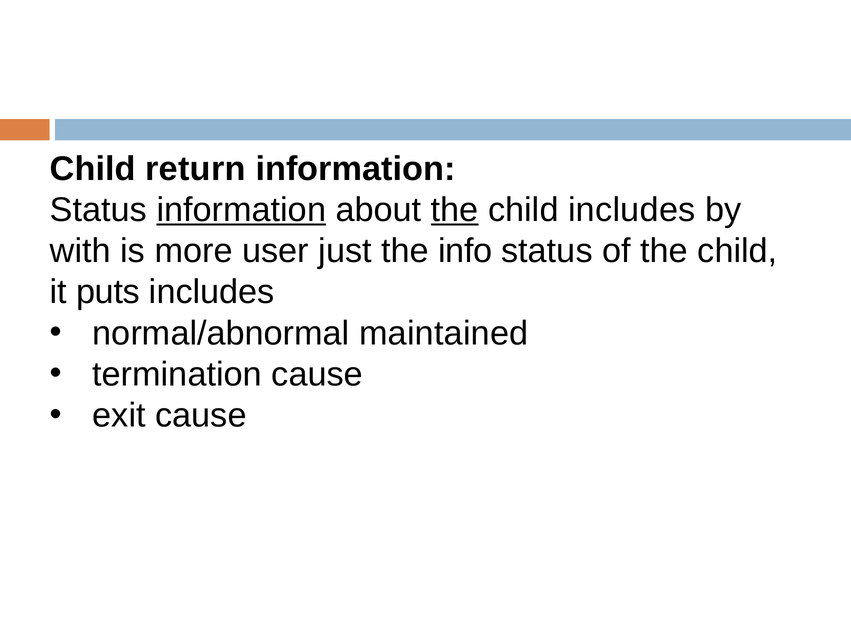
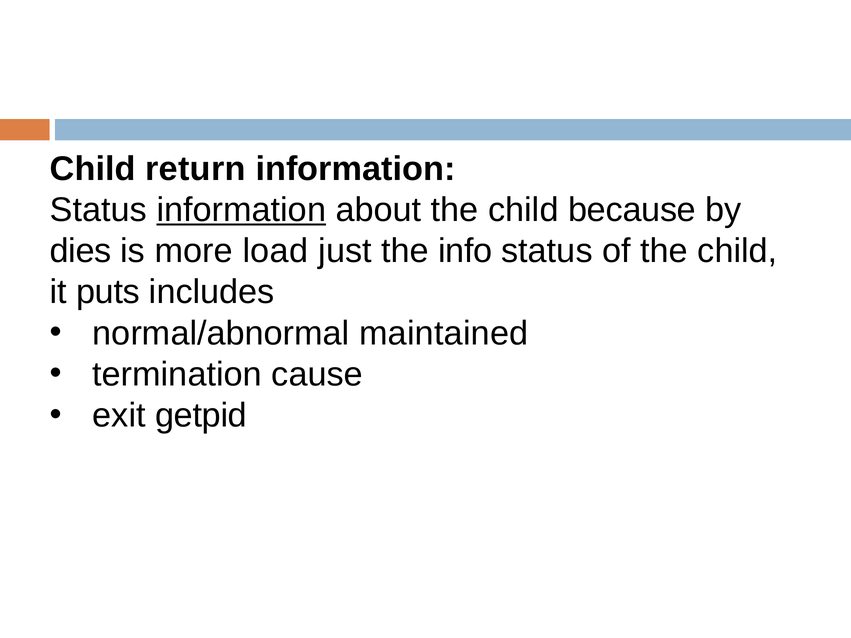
the at (455, 210) underline: present -> none
child includes: includes -> because
with: with -> dies
user: user -> load
exit cause: cause -> getpid
